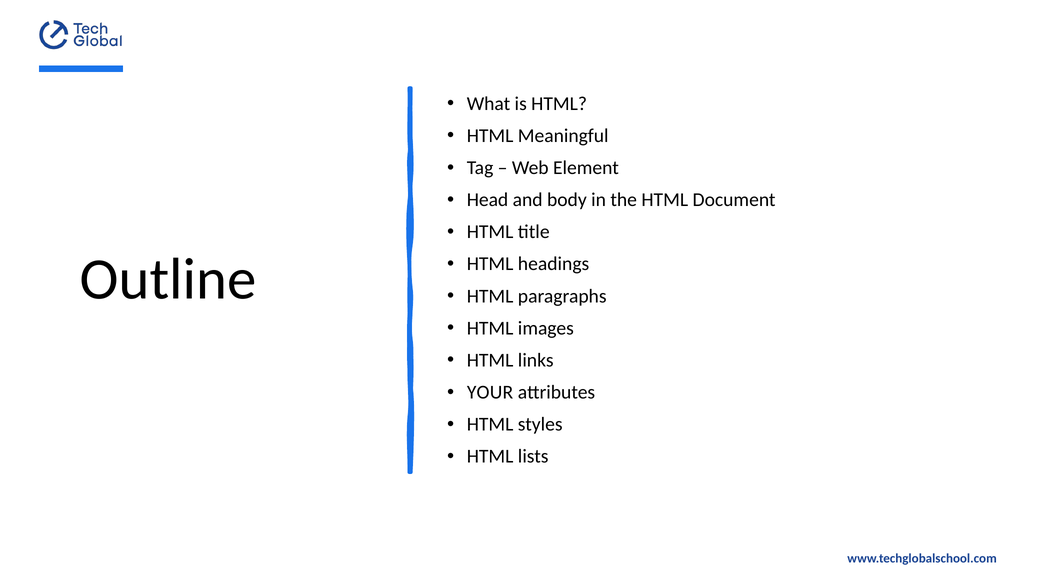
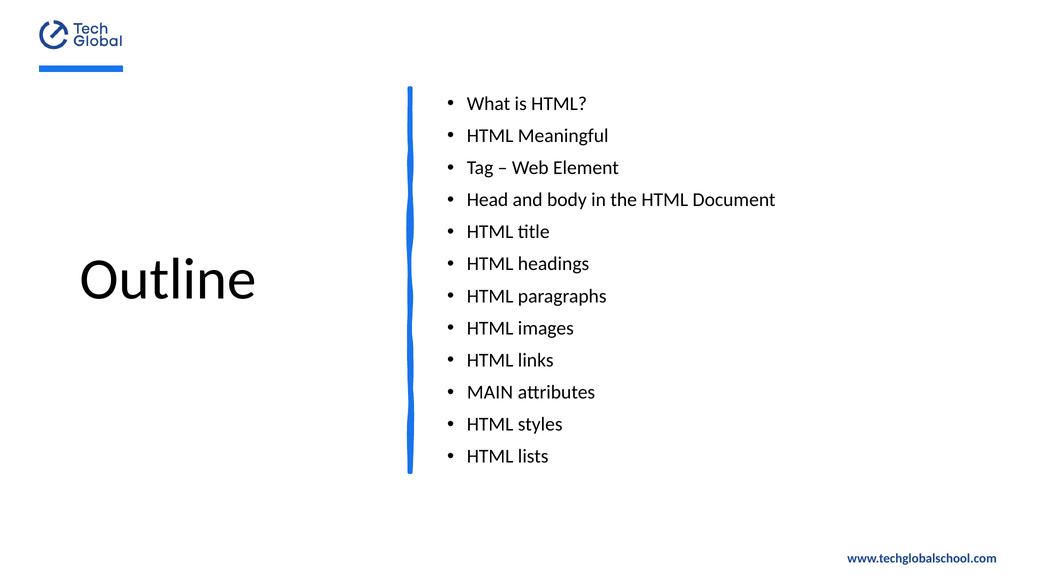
YOUR: YOUR -> MAIN
